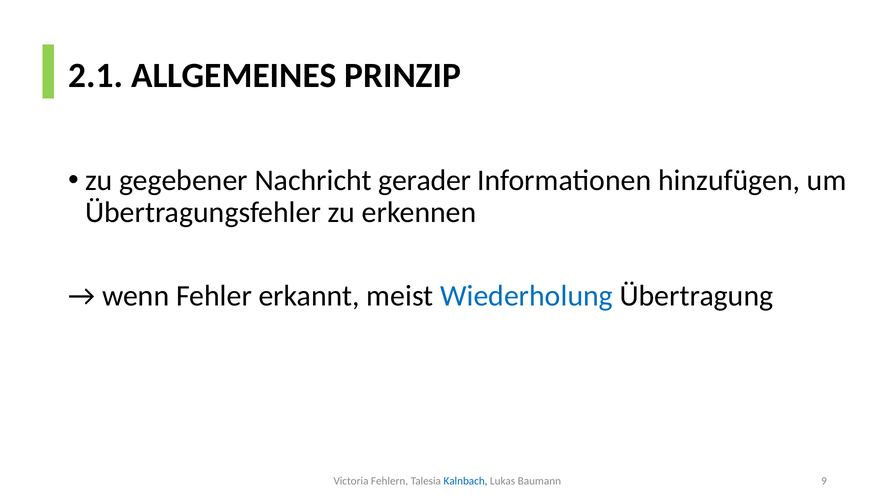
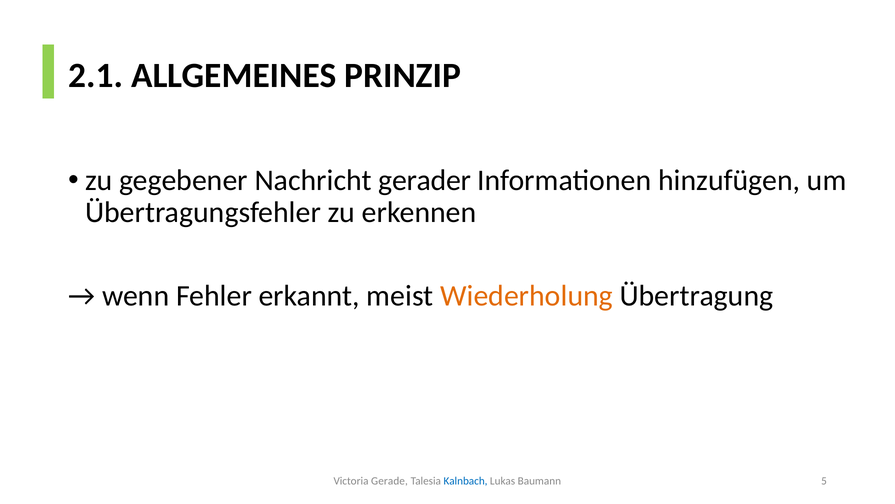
Wiederholung colour: blue -> orange
Fehlern: Fehlern -> Gerade
9: 9 -> 5
